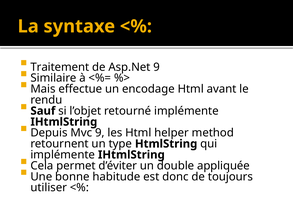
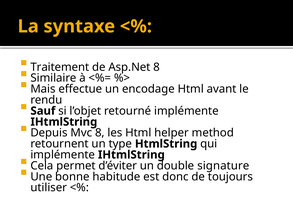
Asp.Net 9: 9 -> 8
Mvc 9: 9 -> 8
appliquée: appliquée -> signature
